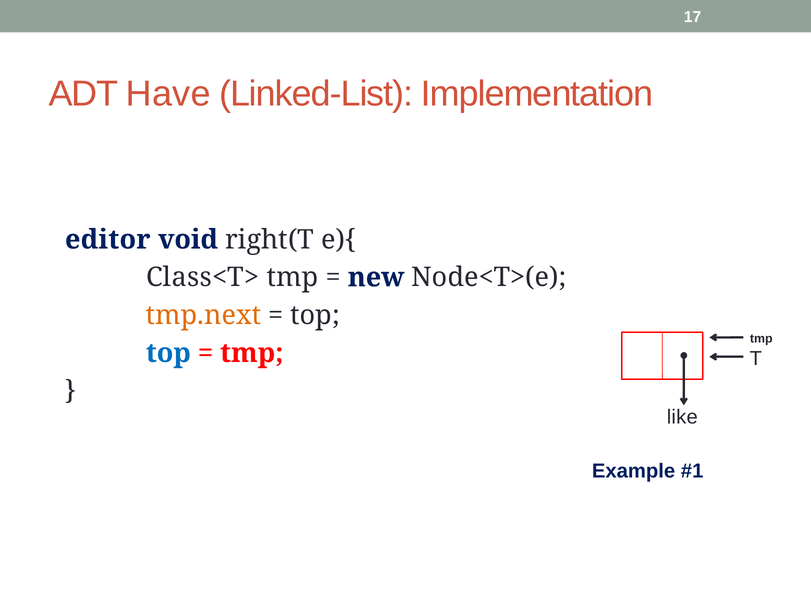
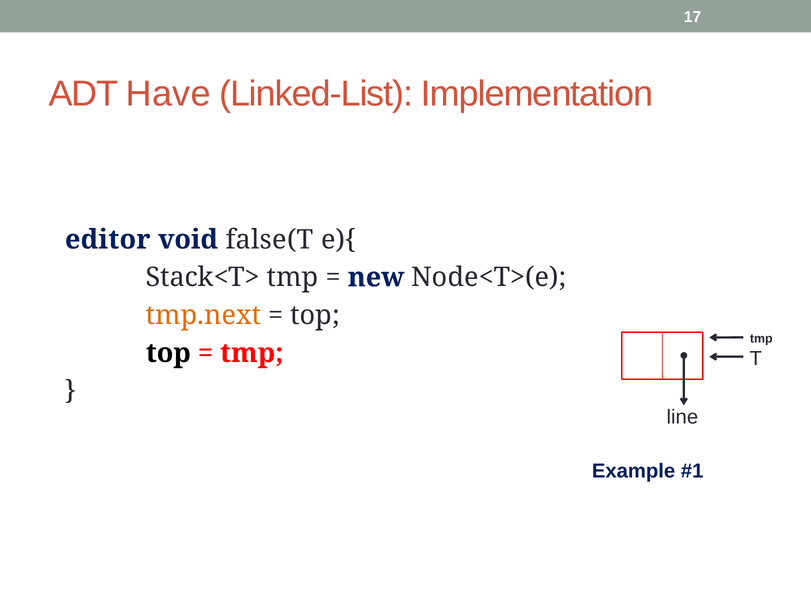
right(T: right(T -> false(T
Class<T>: Class<T> -> Stack<T>
top at (168, 353) colour: blue -> black
like: like -> line
